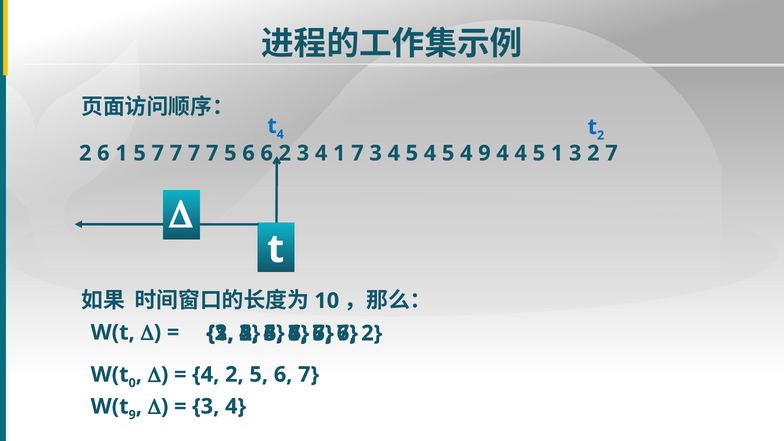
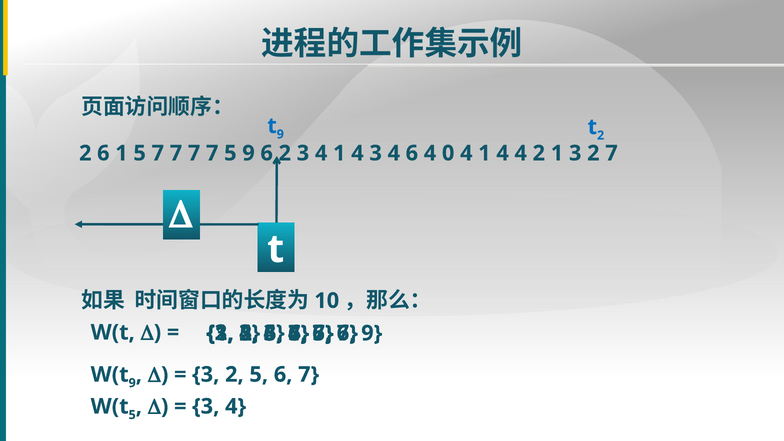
t 4: 4 -> 9
7 5 6: 6 -> 9
3 4 1 7: 7 -> 4
5 at (412, 153): 5 -> 6
5 at (448, 153): 5 -> 0
9 at (484, 153): 9 -> 1
4 4 5: 5 -> 2
2 at (372, 333): 2 -> 9
W(t 0: 0 -> 9
4 at (206, 375): 4 -> 3
W(t 9: 9 -> 5
